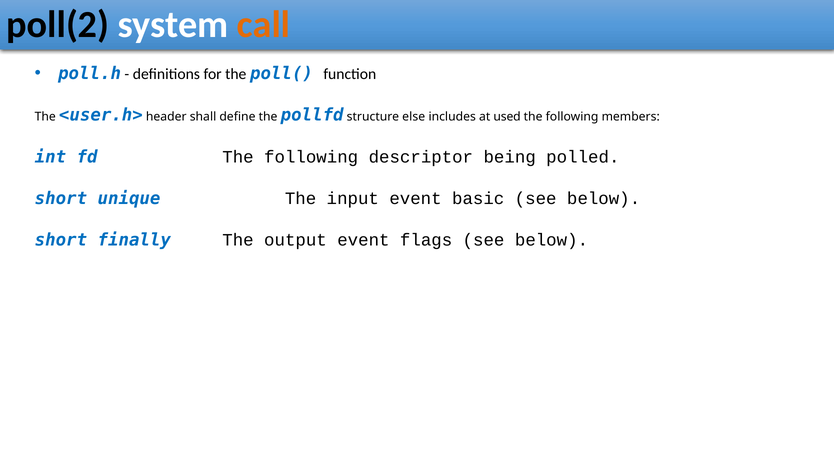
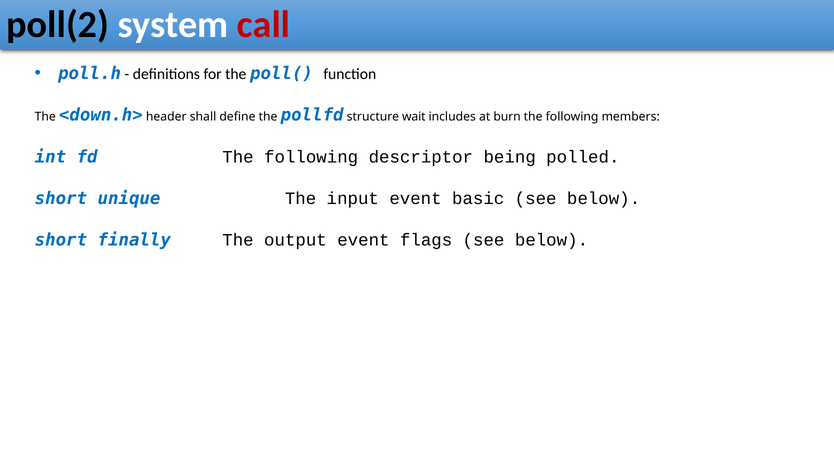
call colour: orange -> red
<user.h>: <user.h> -> <down.h>
else: else -> wait
used: used -> burn
